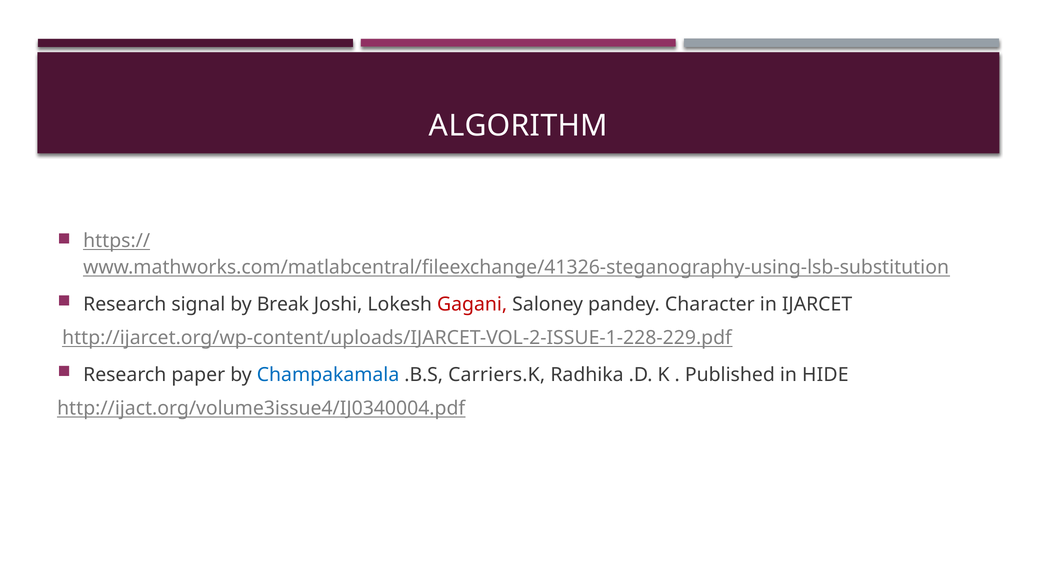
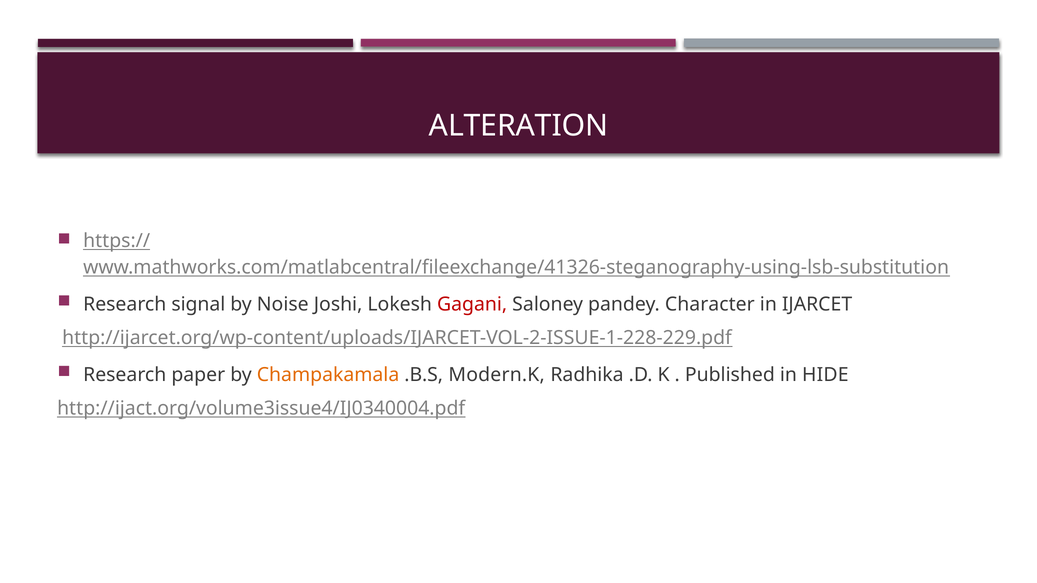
ALGORITHM: ALGORITHM -> ALTERATION
Break: Break -> Noise
Champakamala colour: blue -> orange
Carriers.K: Carriers.K -> Modern.K
